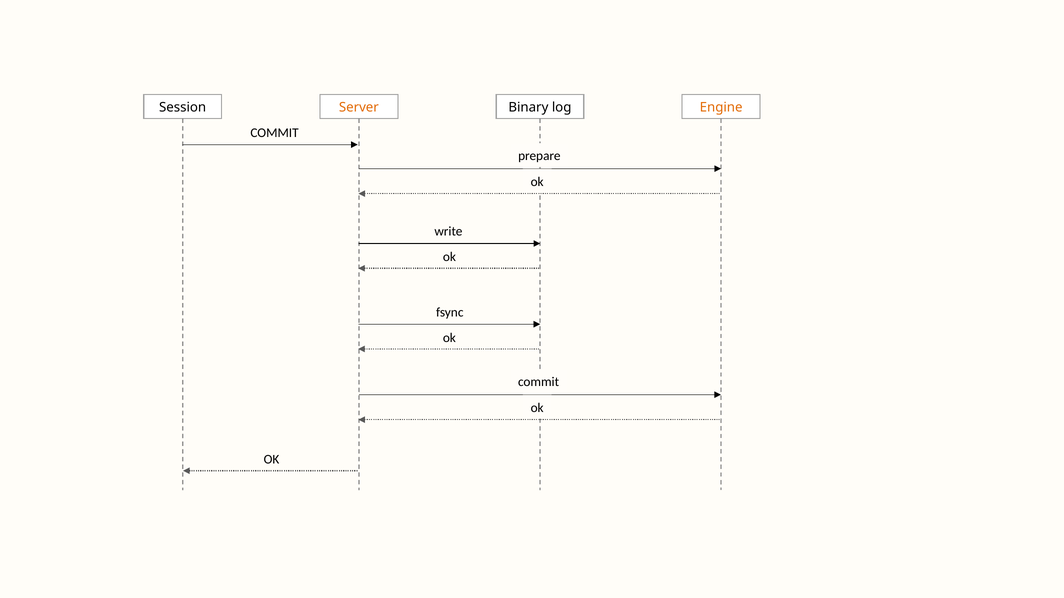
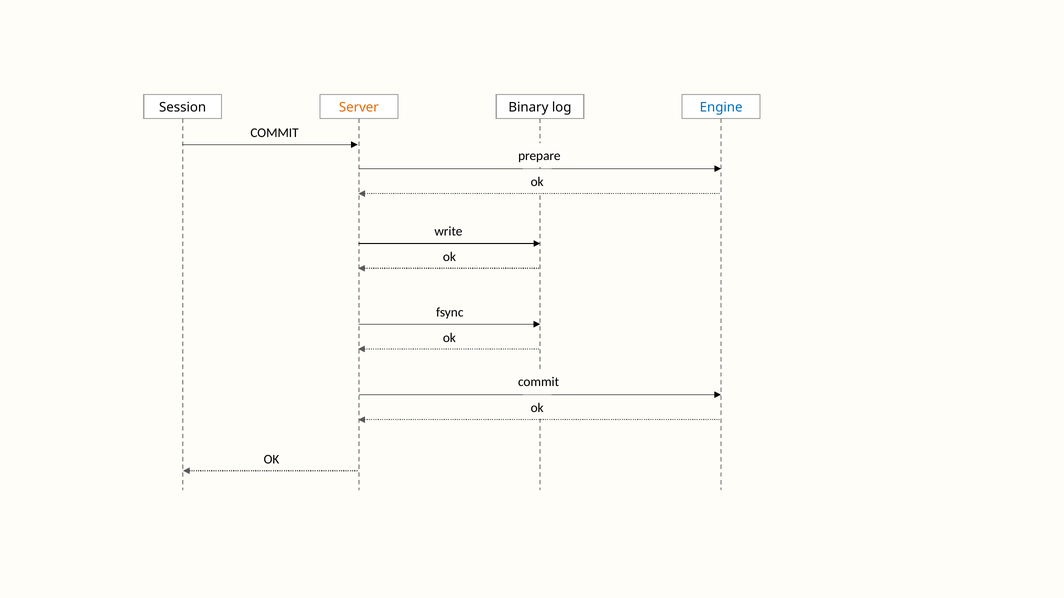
Engine colour: orange -> blue
